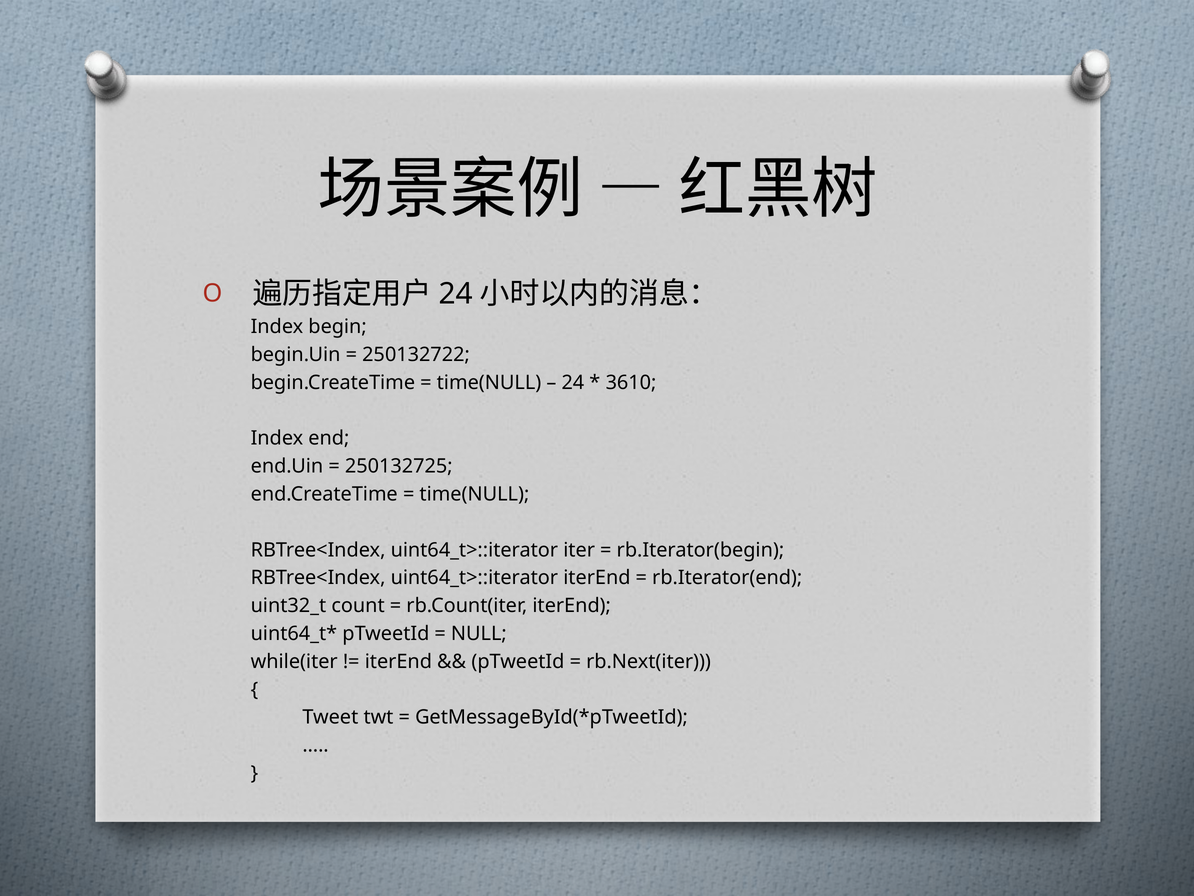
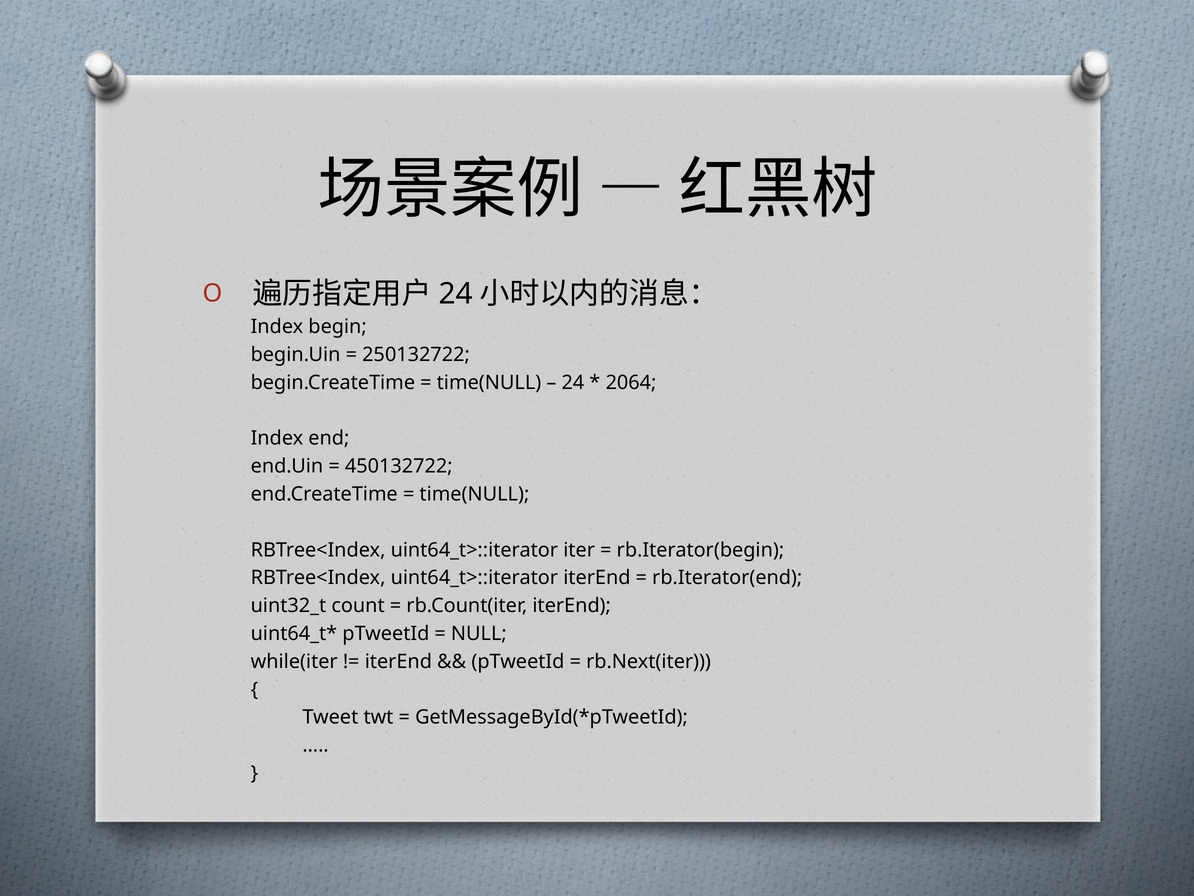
3610: 3610 -> 2064
250132725: 250132725 -> 450132722
